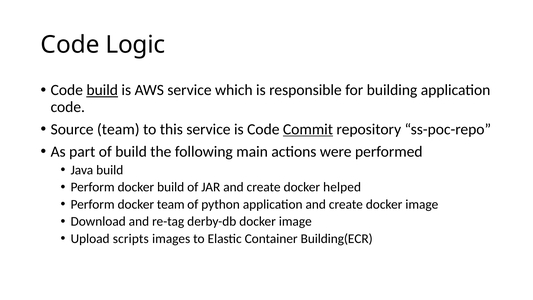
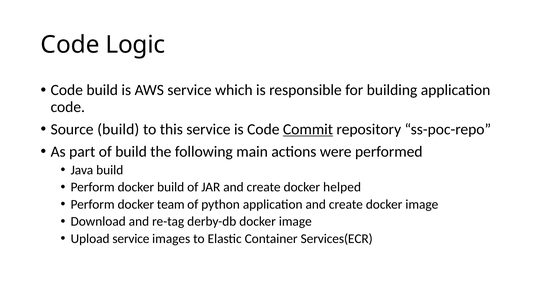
build at (102, 90) underline: present -> none
Source team: team -> build
Upload scripts: scripts -> service
Building(ECR: Building(ECR -> Services(ECR
